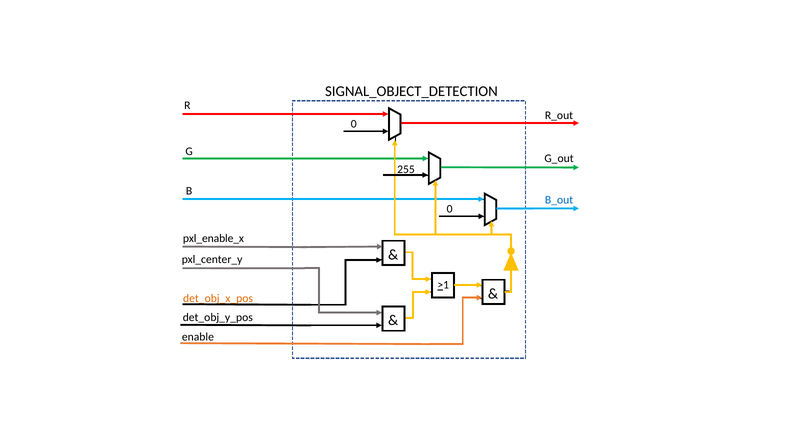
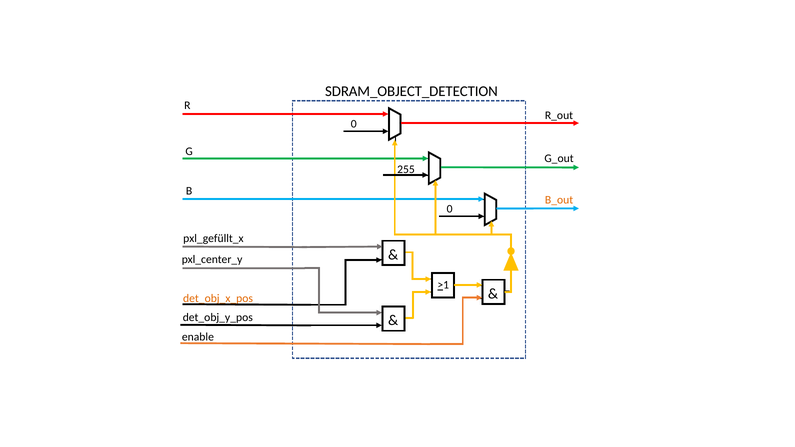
SIGNAL_OBJECT_DETECTION: SIGNAL_OBJECT_DETECTION -> SDRAM_OBJECT_DETECTION
B_out colour: blue -> orange
pxl_enable_x: pxl_enable_x -> pxl_gefüllt_x
